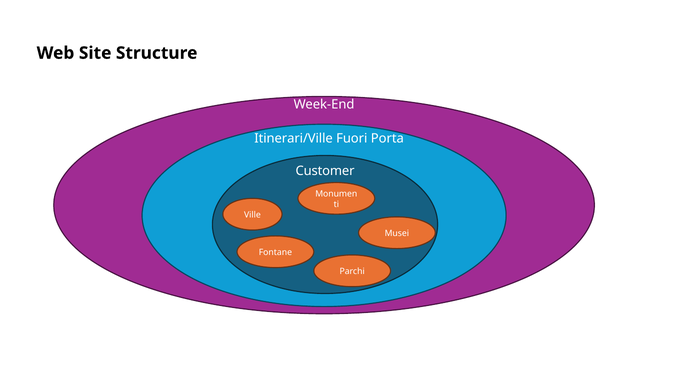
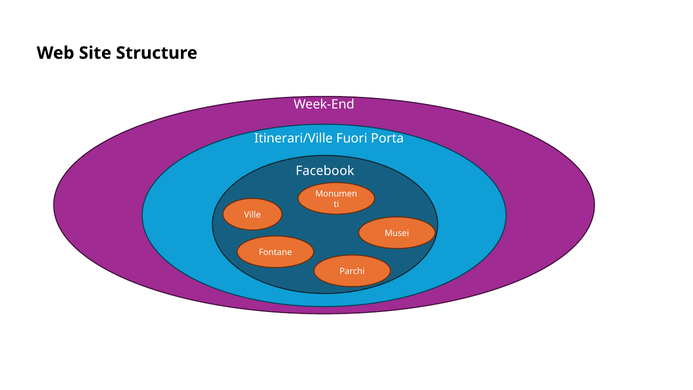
Customer: Customer -> Facebook
